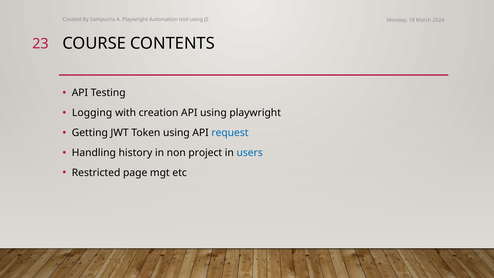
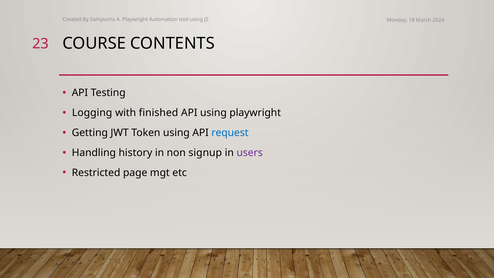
creation: creation -> finished
project: project -> signup
users colour: blue -> purple
